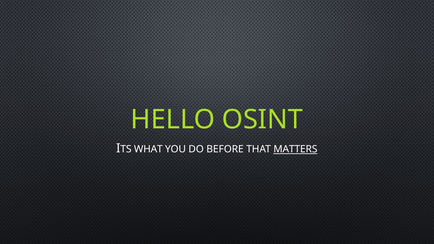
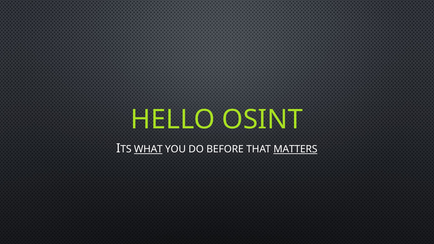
WHAT underline: none -> present
